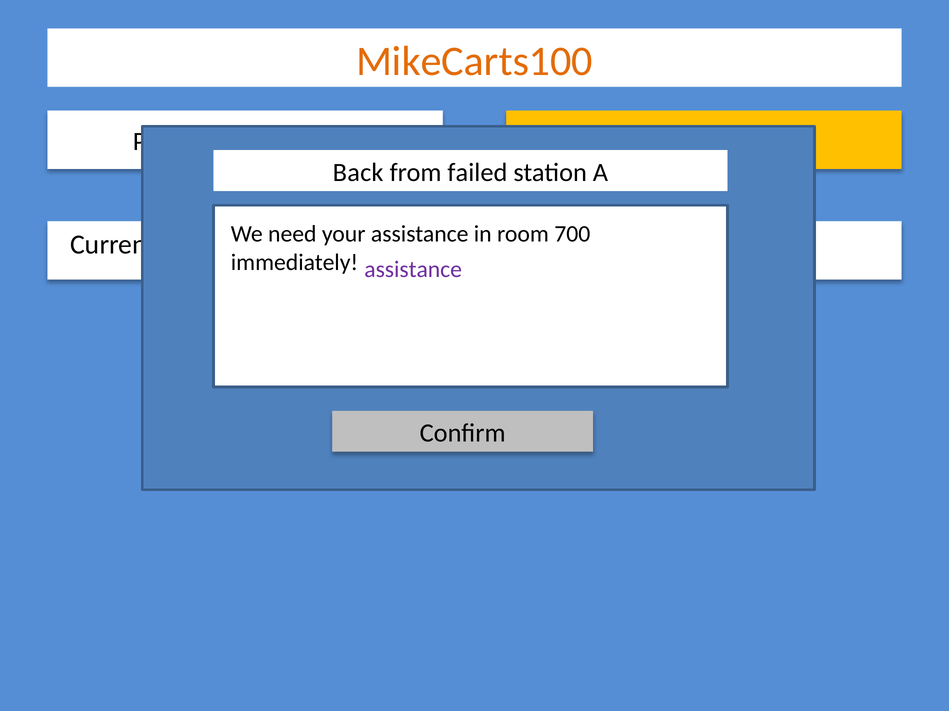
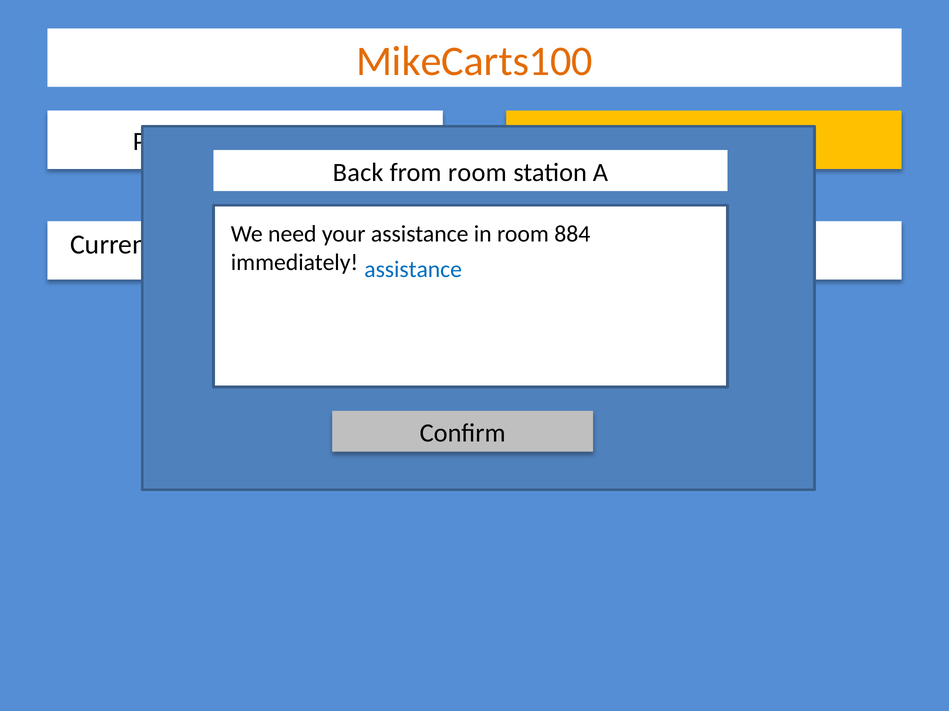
from failed: failed -> room
700: 700 -> 884
assistance at (413, 270) colour: purple -> blue
